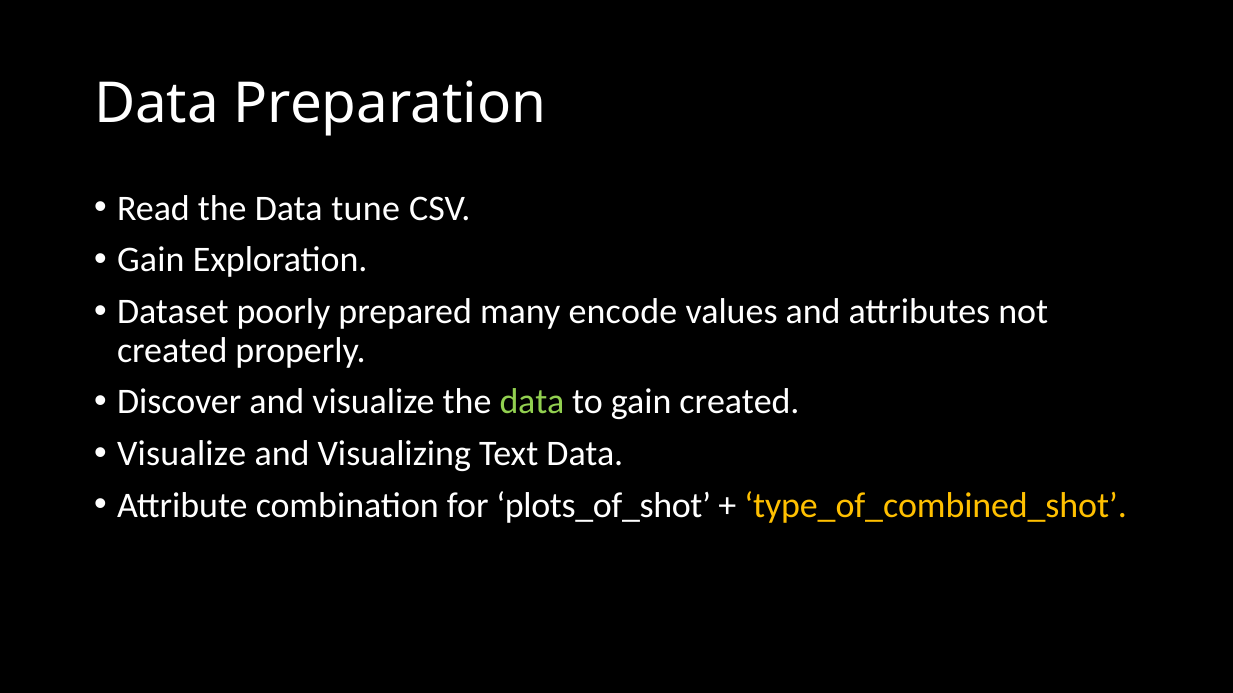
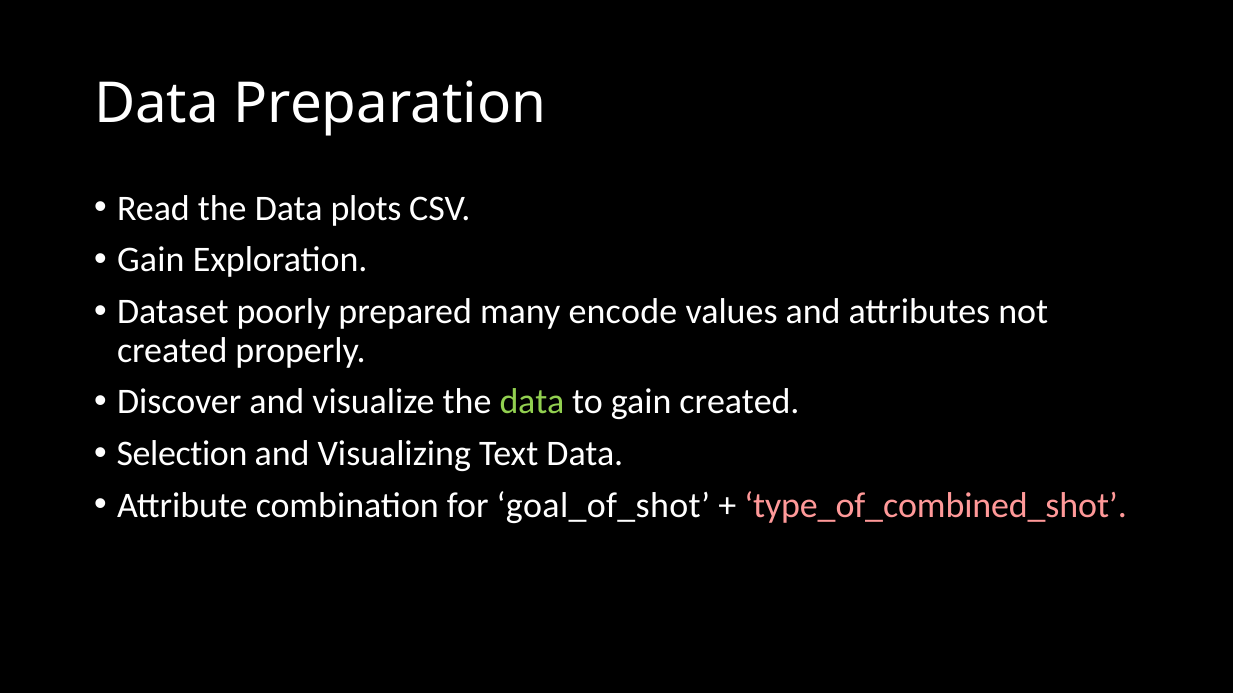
tune: tune -> plots
Visualize at (182, 454): Visualize -> Selection
plots_of_shot: plots_of_shot -> goal_of_shot
type_of_combined_shot colour: yellow -> pink
